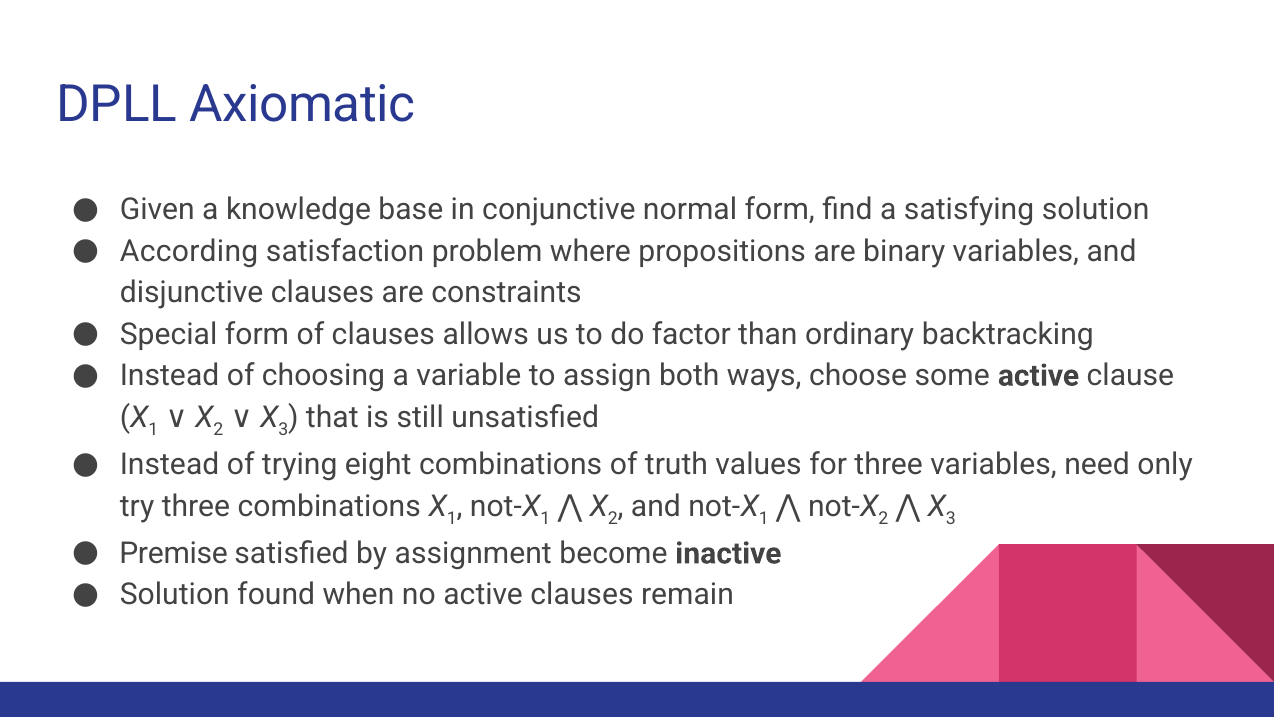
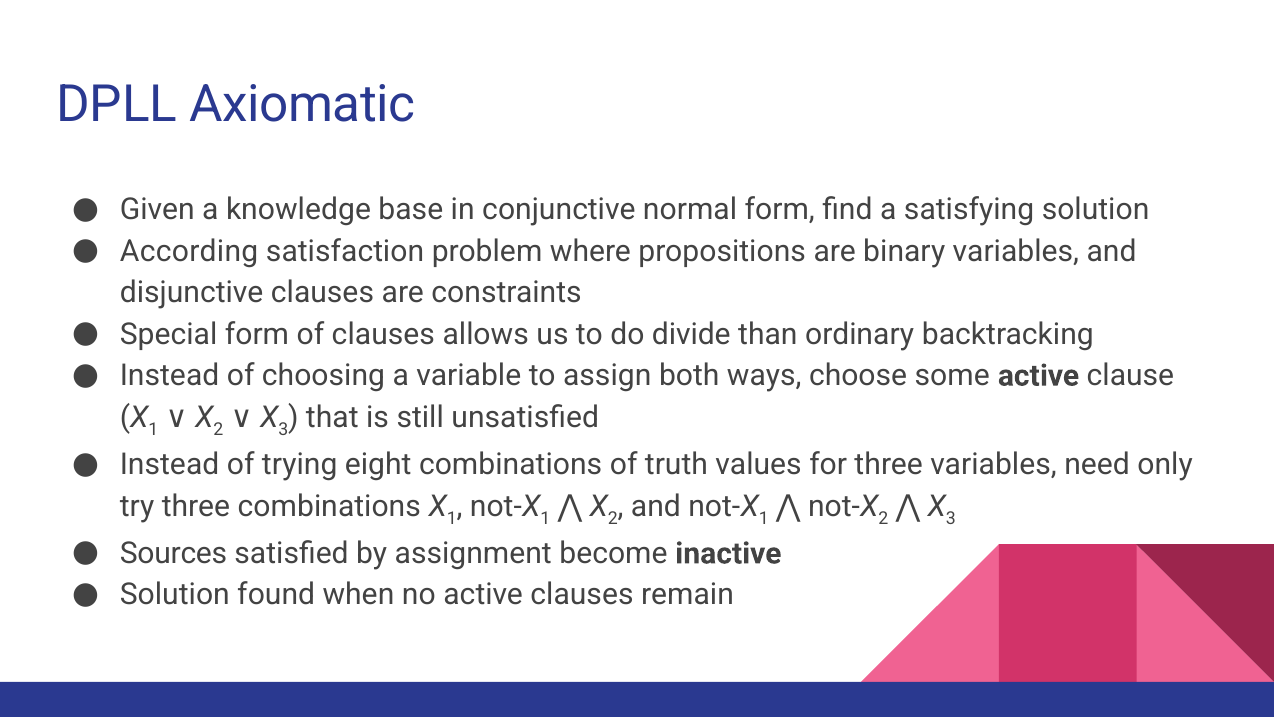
factor: factor -> divide
Premise: Premise -> Sources
